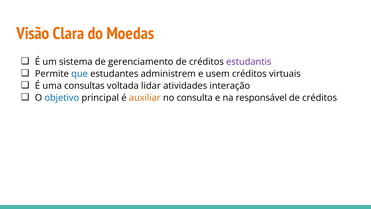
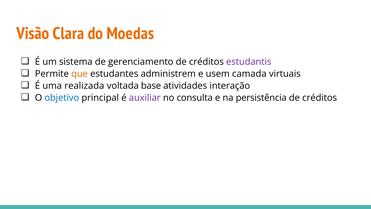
que colour: blue -> orange
usem créditos: créditos -> camada
consultas: consultas -> realizada
lidar: lidar -> base
auxiliar colour: orange -> purple
responsável: responsável -> persistência
